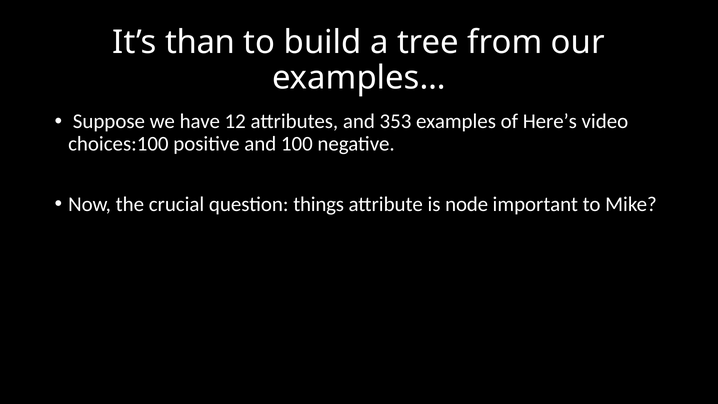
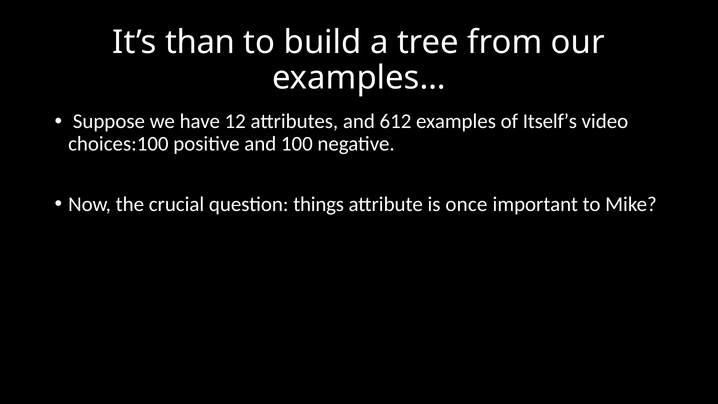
353: 353 -> 612
Here’s: Here’s -> Itself’s
node: node -> once
